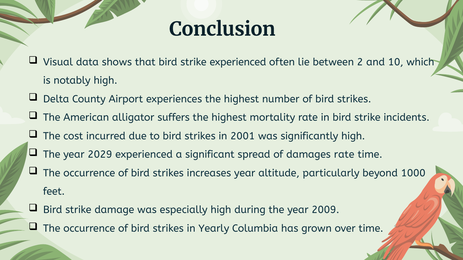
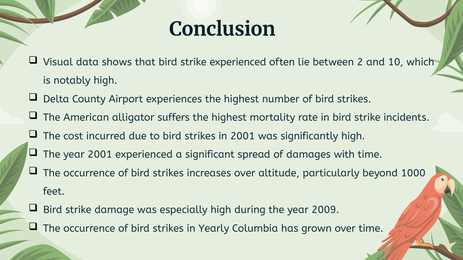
year 2029: 2029 -> 2001
damages rate: rate -> with
increases year: year -> over
